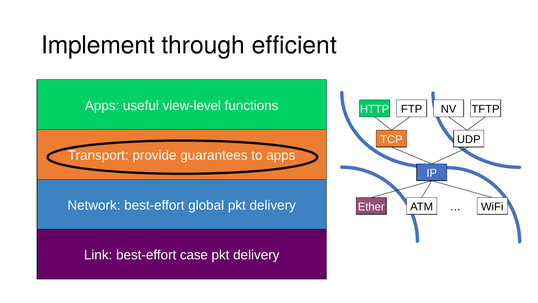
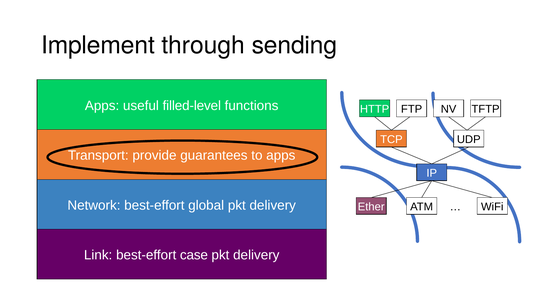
efficient: efficient -> sending
view-level: view-level -> filled-level
